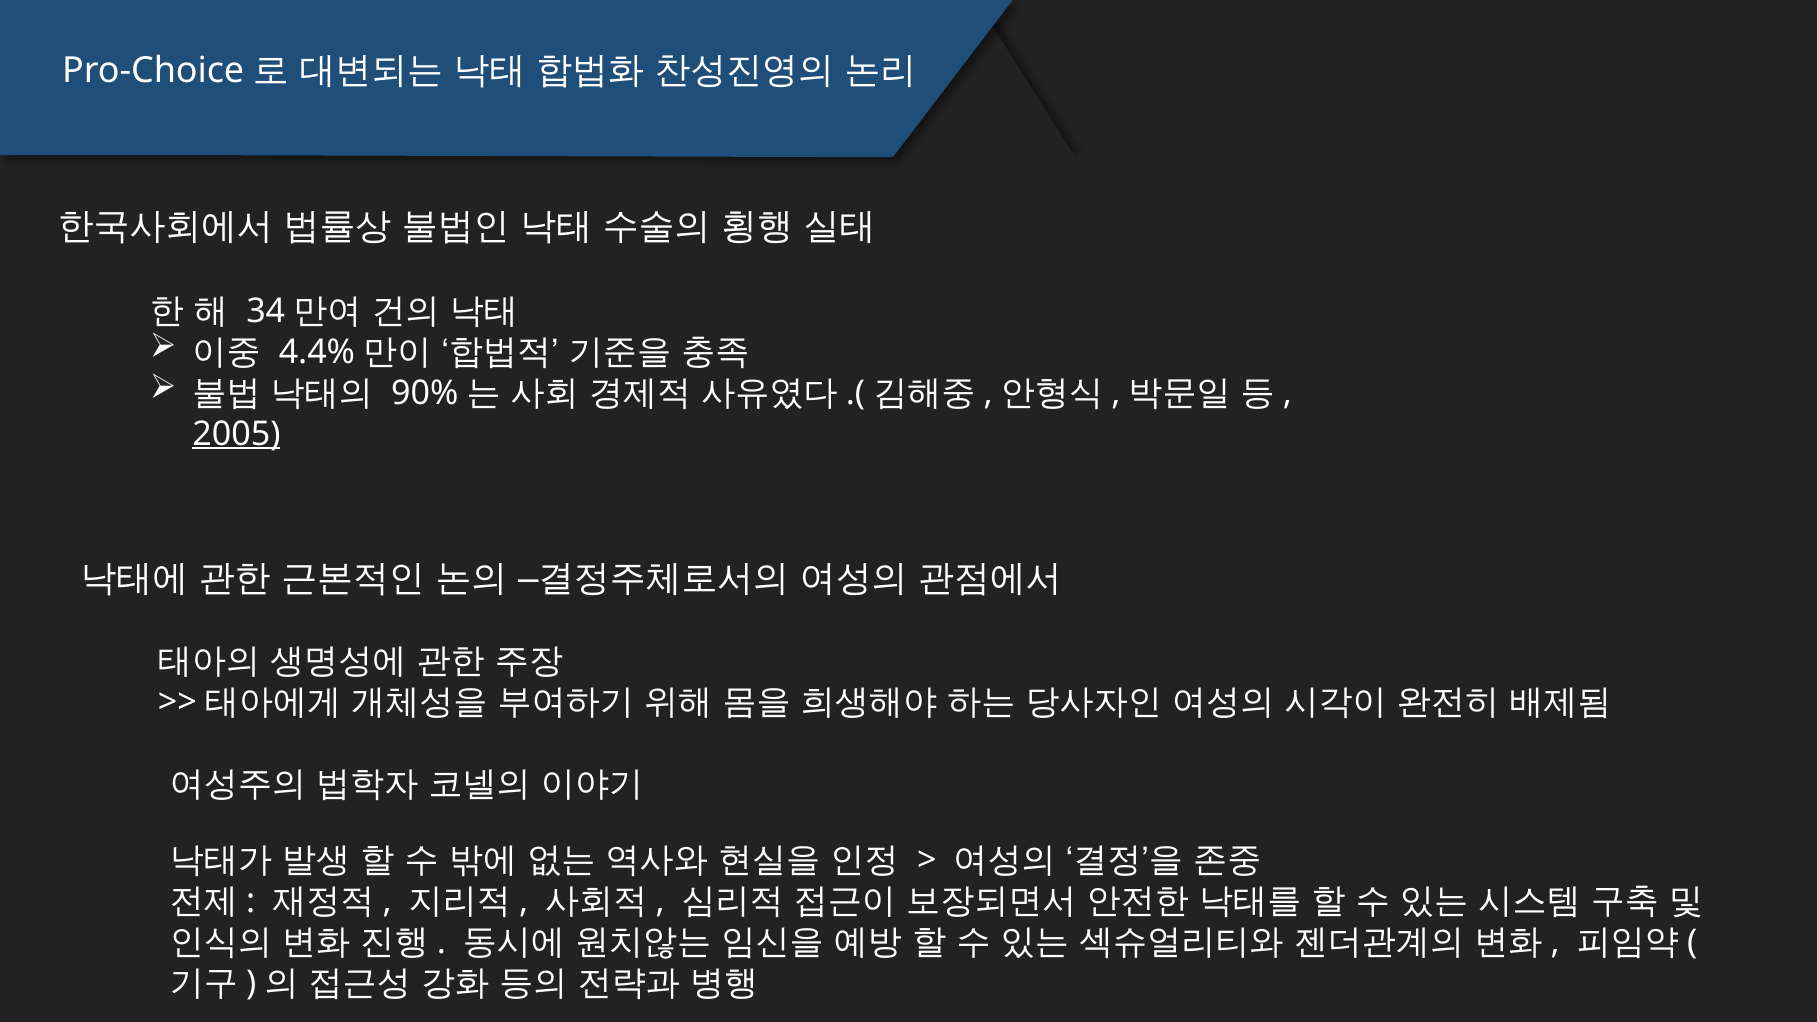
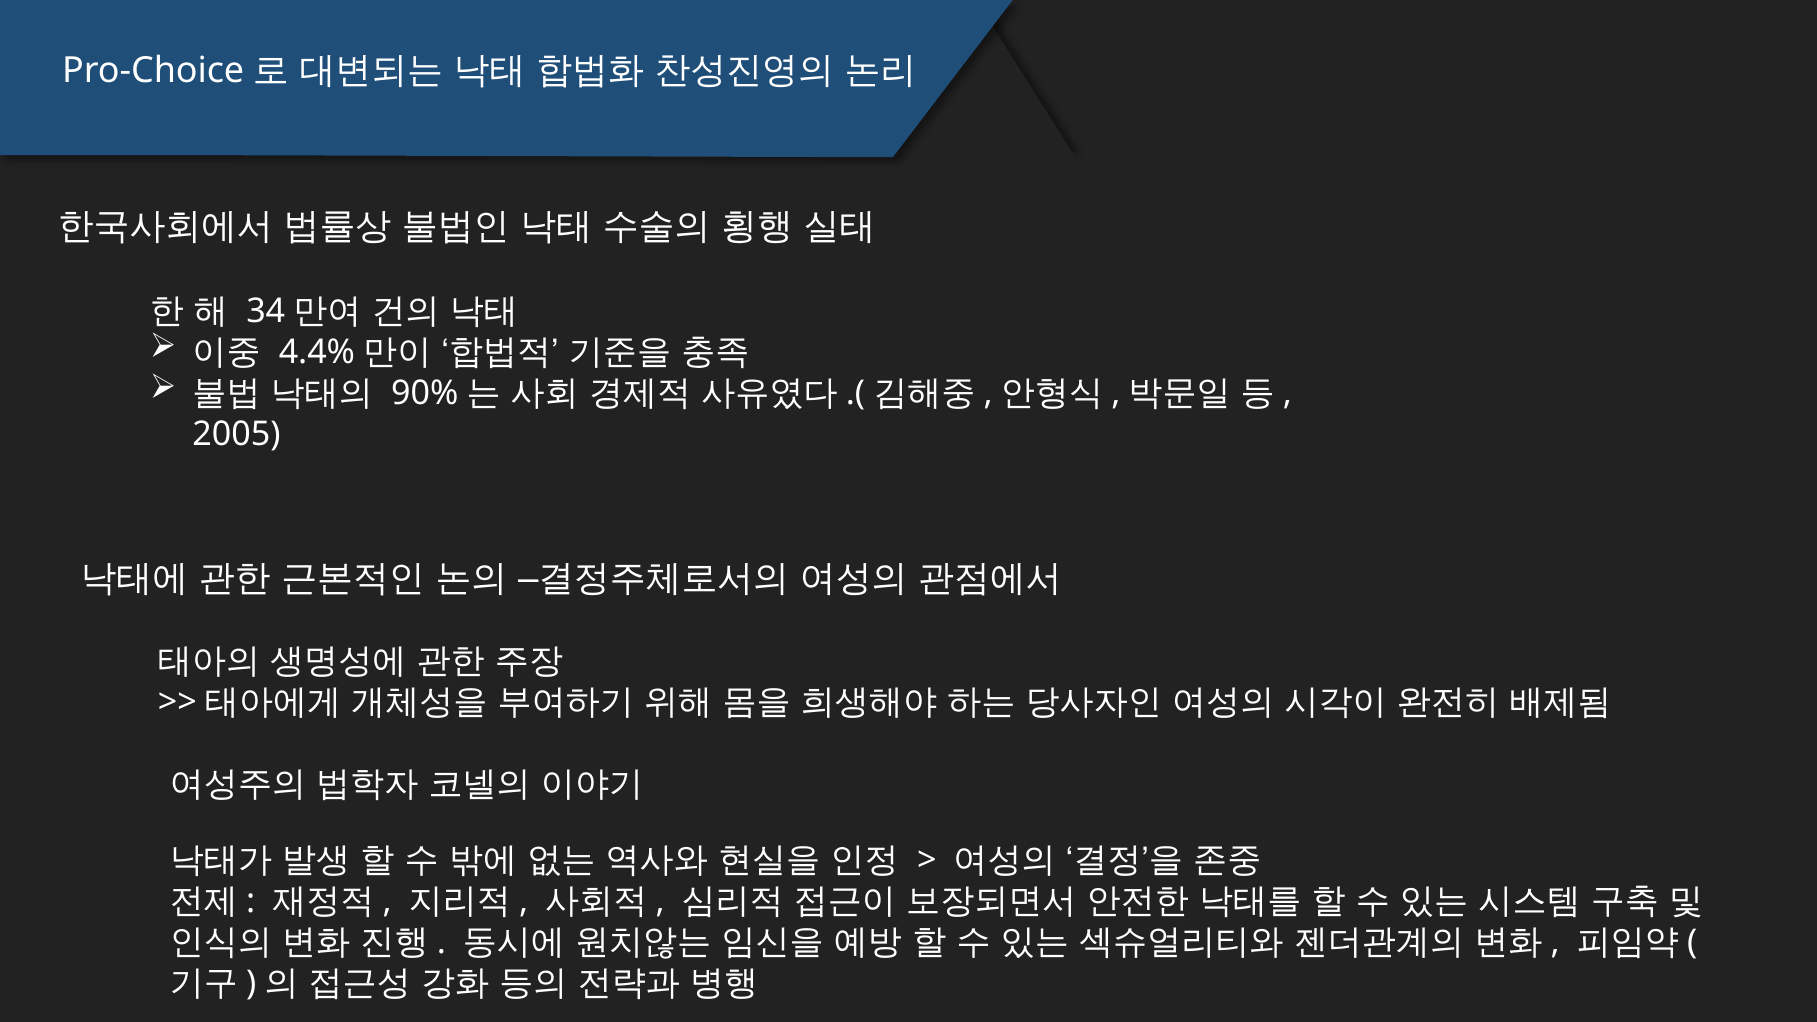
2005 underline: present -> none
